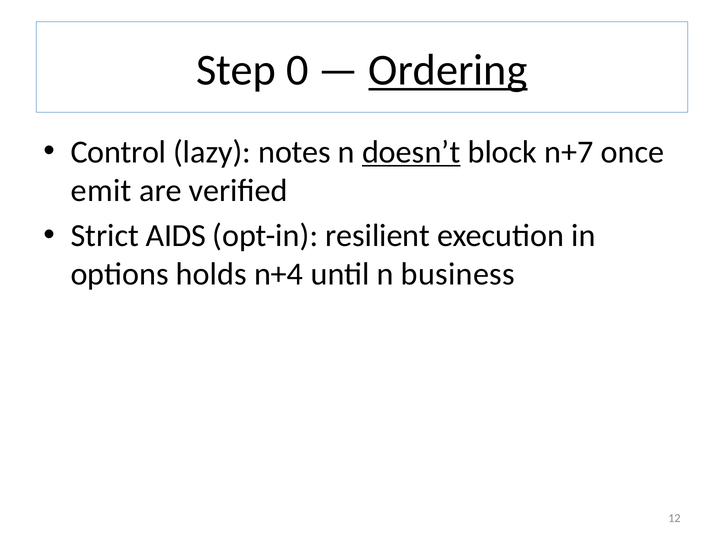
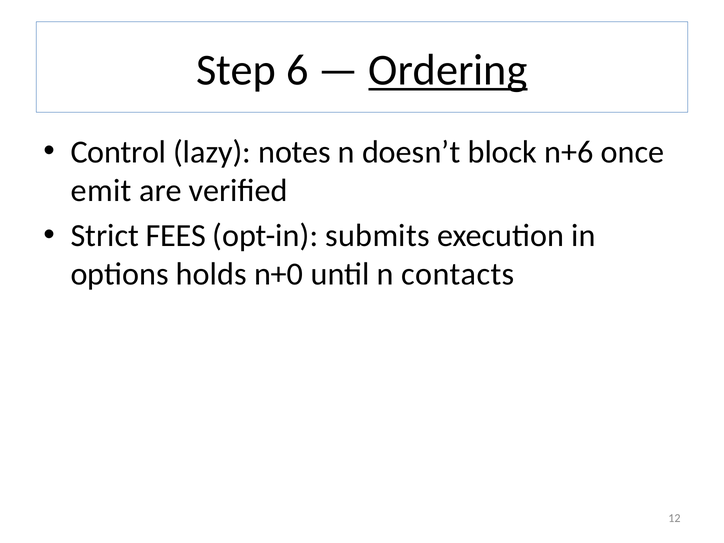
0: 0 -> 6
doesn’t underline: present -> none
n+7: n+7 -> n+6
AIDS: AIDS -> FEES
resilient: resilient -> submits
n+4: n+4 -> n+0
business: business -> contacts
